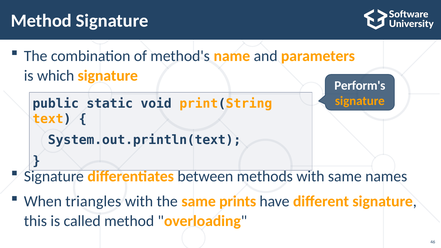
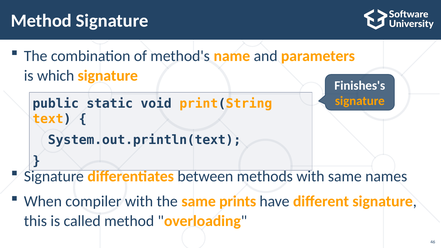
Perform's: Perform's -> Finishes's
triangles: triangles -> compiler
